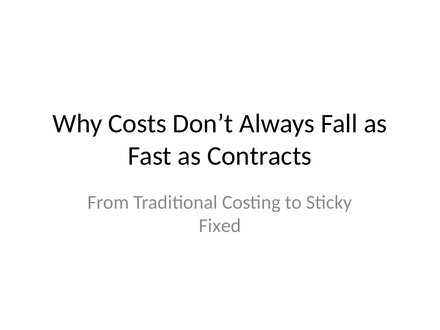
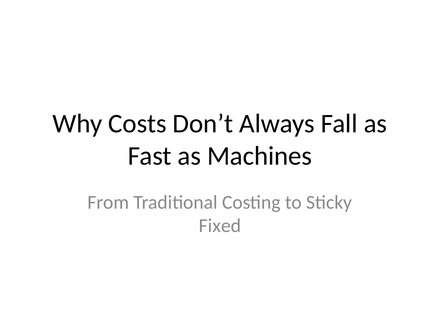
Contracts: Contracts -> Machines
